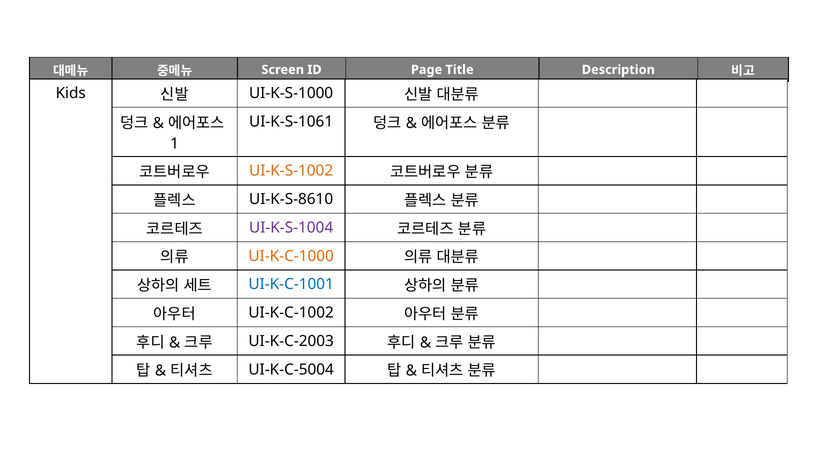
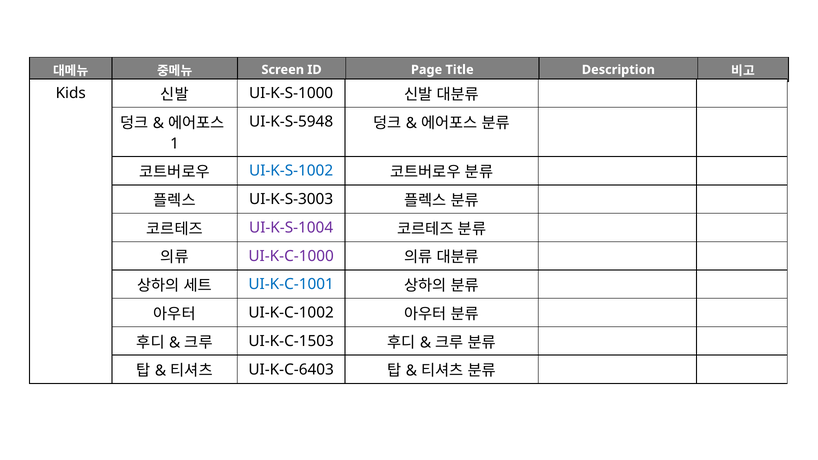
UI-K-S-1061: UI-K-S-1061 -> UI-K-S-5948
UI-K-S-1002 colour: orange -> blue
UI-K-S-8610: UI-K-S-8610 -> UI-K-S-3003
UI-K-C-1000 colour: orange -> purple
UI-K-C-2003: UI-K-C-2003 -> UI-K-C-1503
UI-K-C-5004: UI-K-C-5004 -> UI-K-C-6403
